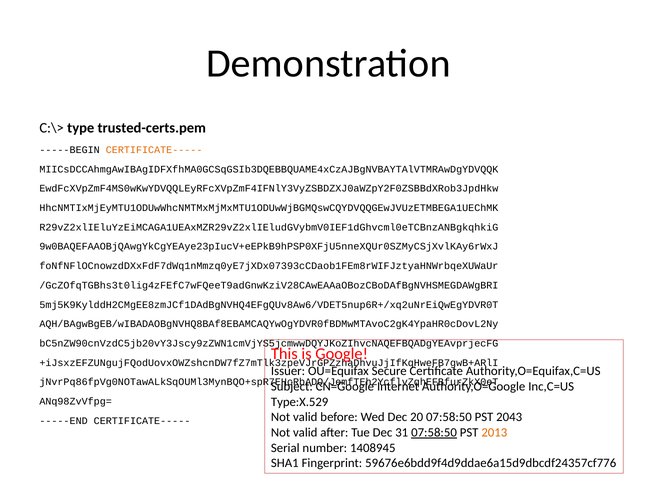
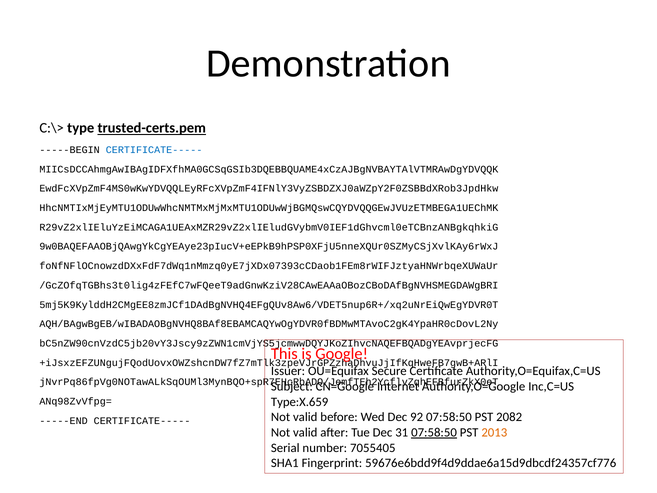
trusted-certs.pem underline: none -> present
CERTIFICATE----- at (154, 150) colour: orange -> blue
Type:X.529: Type:X.529 -> Type:X.659
20: 20 -> 92
2043: 2043 -> 2082
1408945: 1408945 -> 7055405
